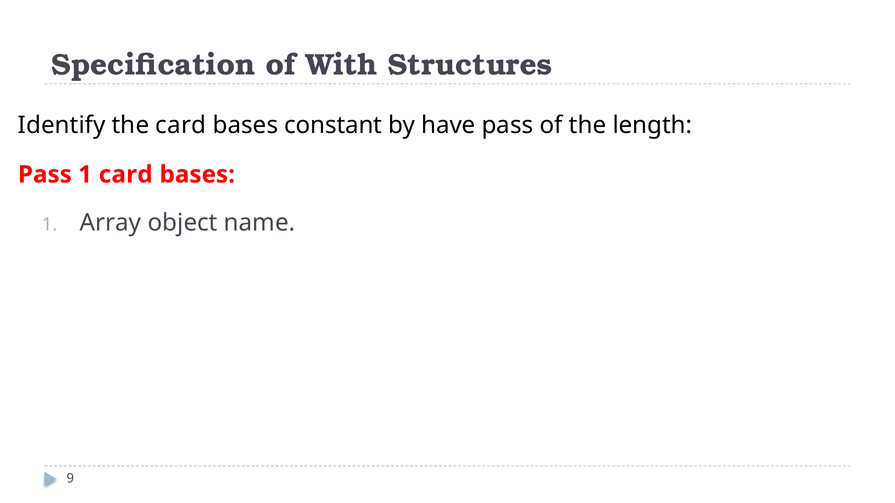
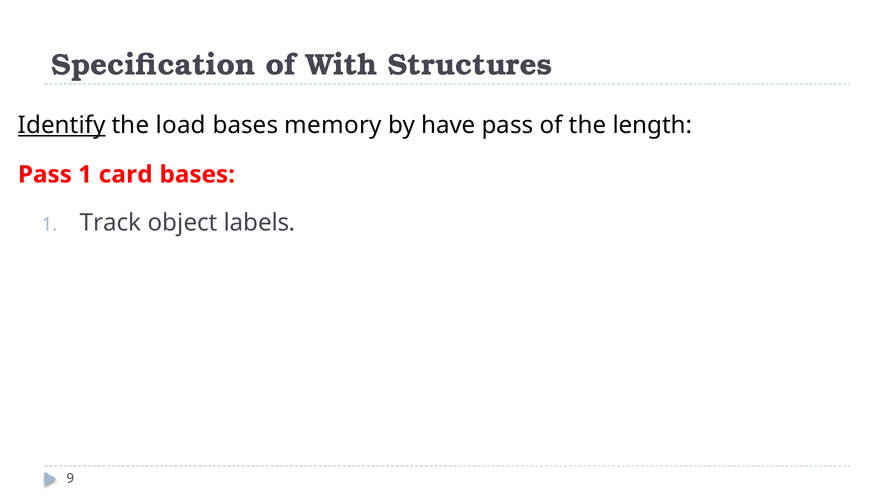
Identify underline: none -> present
the card: card -> load
constant: constant -> memory
Array: Array -> Track
name: name -> labels
